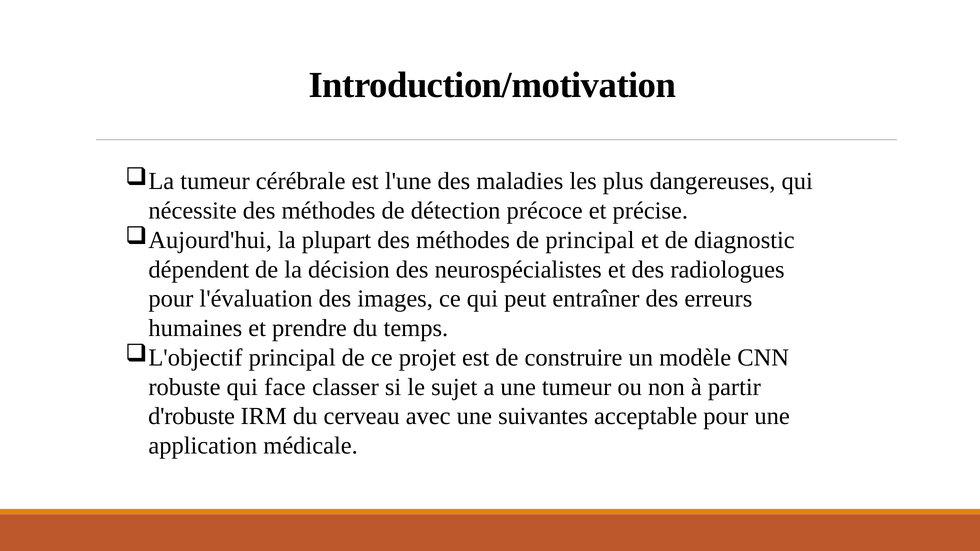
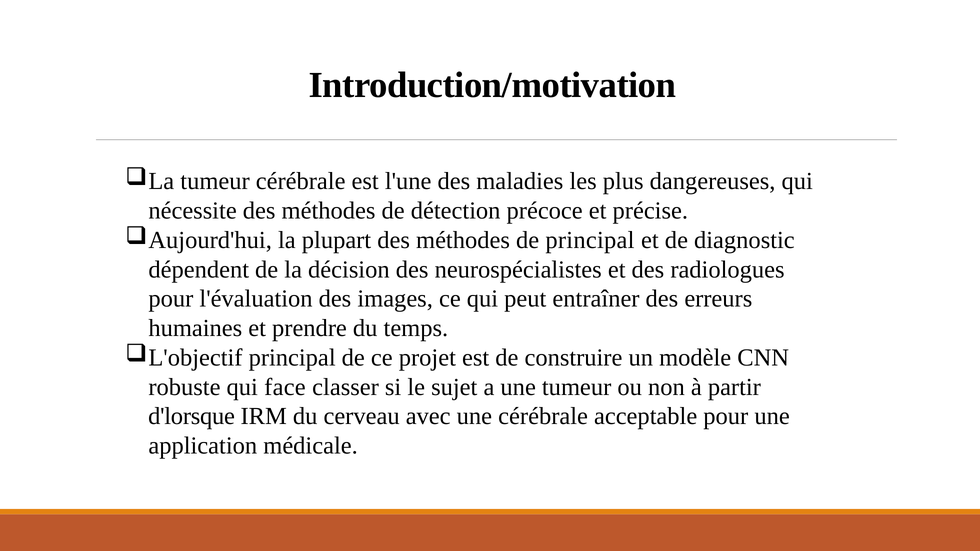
d'robuste: d'robuste -> d'lorsque
une suivantes: suivantes -> cérébrale
